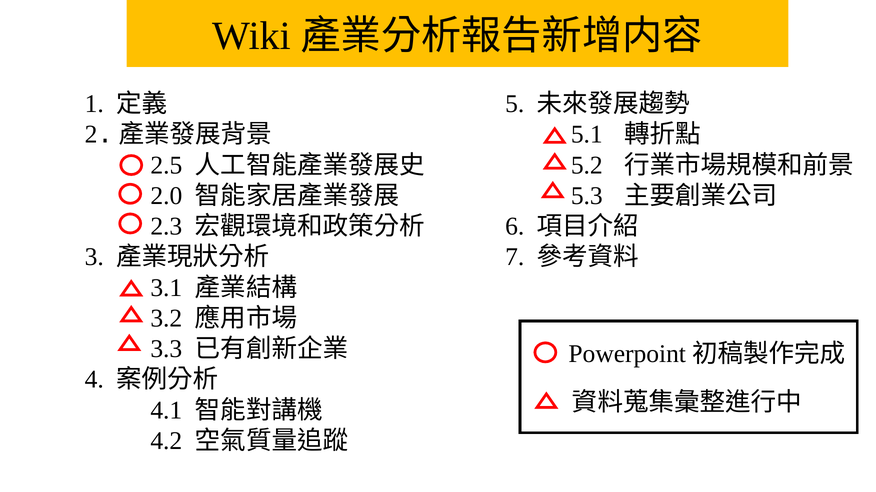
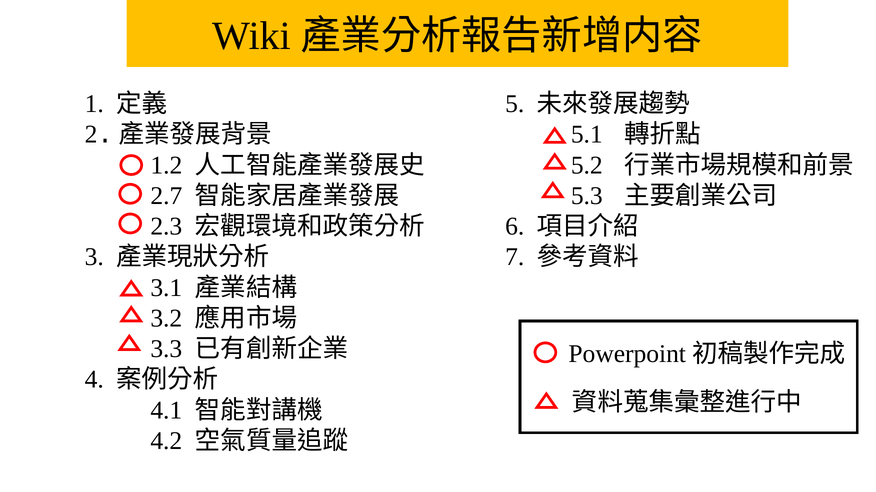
2.5: 2.5 -> 1.2
2.0: 2.0 -> 2.7
